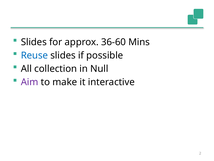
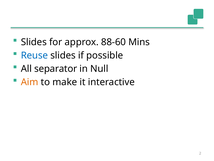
36-60: 36-60 -> 88-60
collection: collection -> separator
Aim colour: purple -> orange
